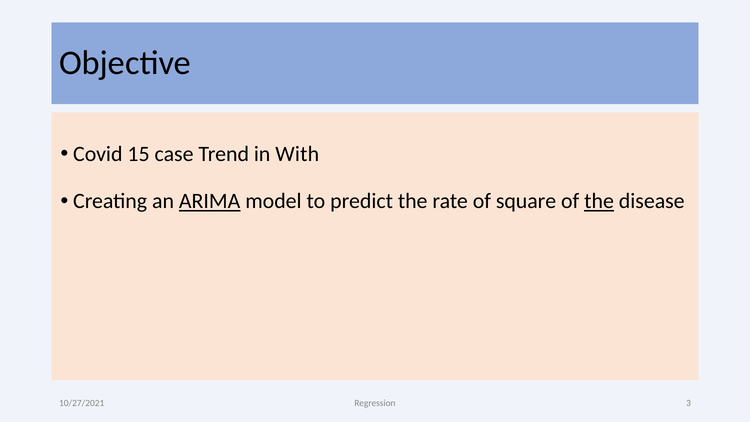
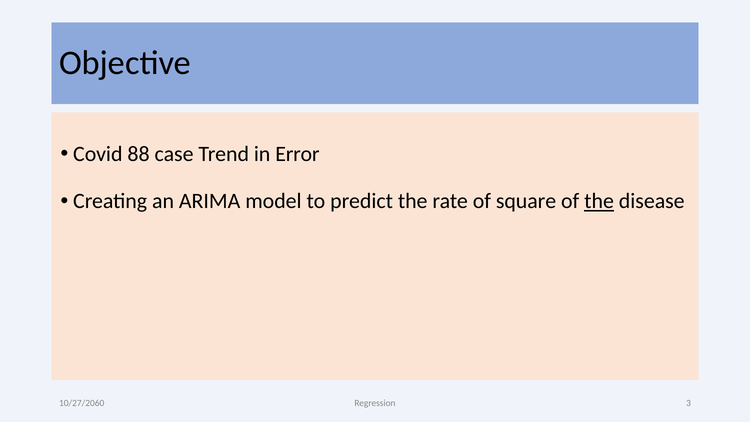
15: 15 -> 88
With: With -> Error
ARIMA underline: present -> none
10/27/2021: 10/27/2021 -> 10/27/2060
